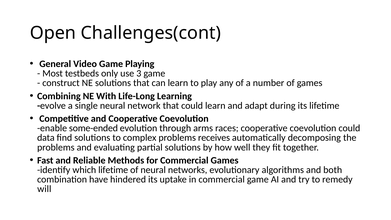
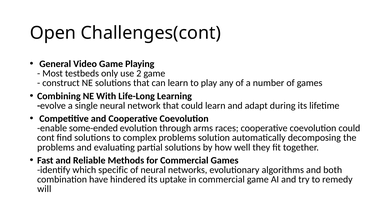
3: 3 -> 2
data: data -> cont
receives: receives -> solution
which lifetime: lifetime -> specific
